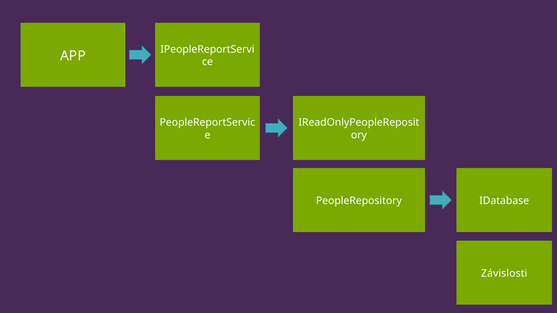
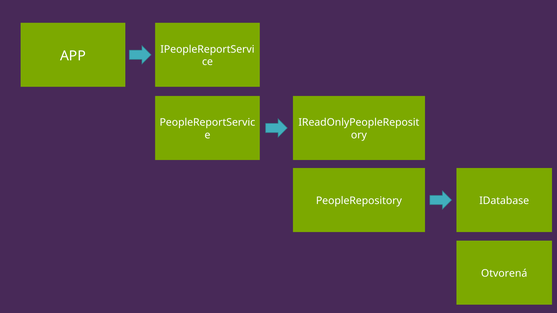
Závislosti: Závislosti -> Otvorená
